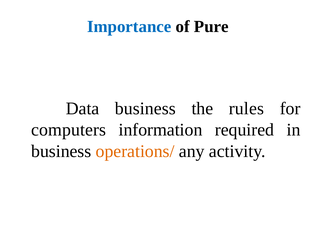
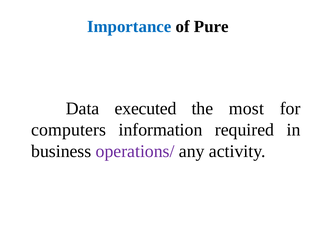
Data business: business -> executed
rules: rules -> most
operations/ colour: orange -> purple
